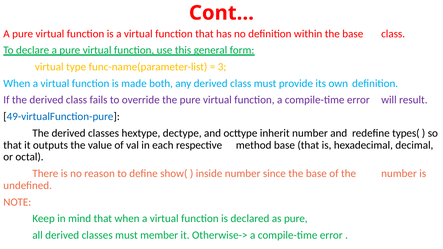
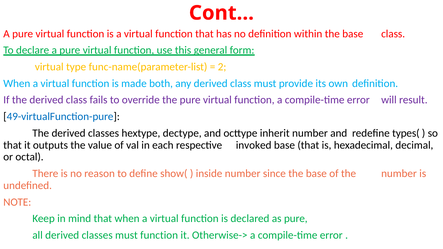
3: 3 -> 2
method: method -> invoked
must member: member -> function
